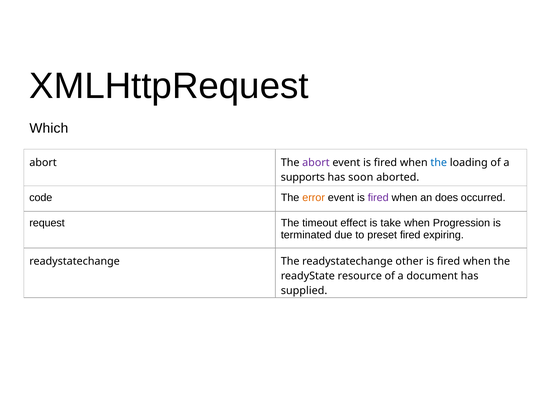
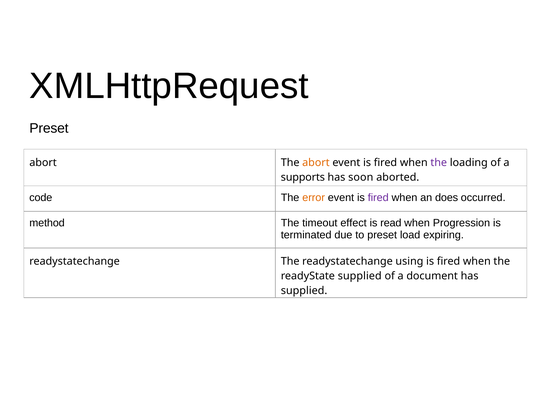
Which at (49, 128): Which -> Preset
abort at (316, 163) colour: purple -> orange
the at (439, 163) colour: blue -> purple
request: request -> method
take: take -> read
preset fired: fired -> load
other: other -> using
readyState resource: resource -> supplied
